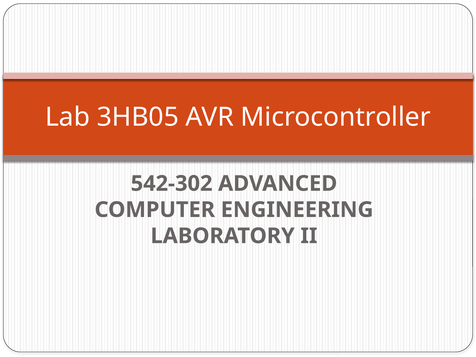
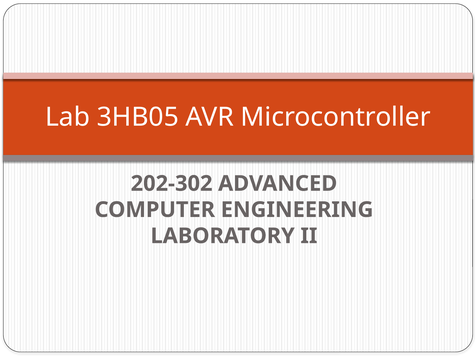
542-302: 542-302 -> 202-302
